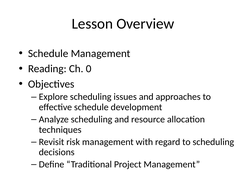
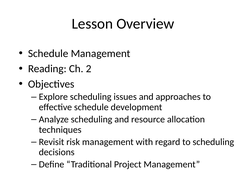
0: 0 -> 2
